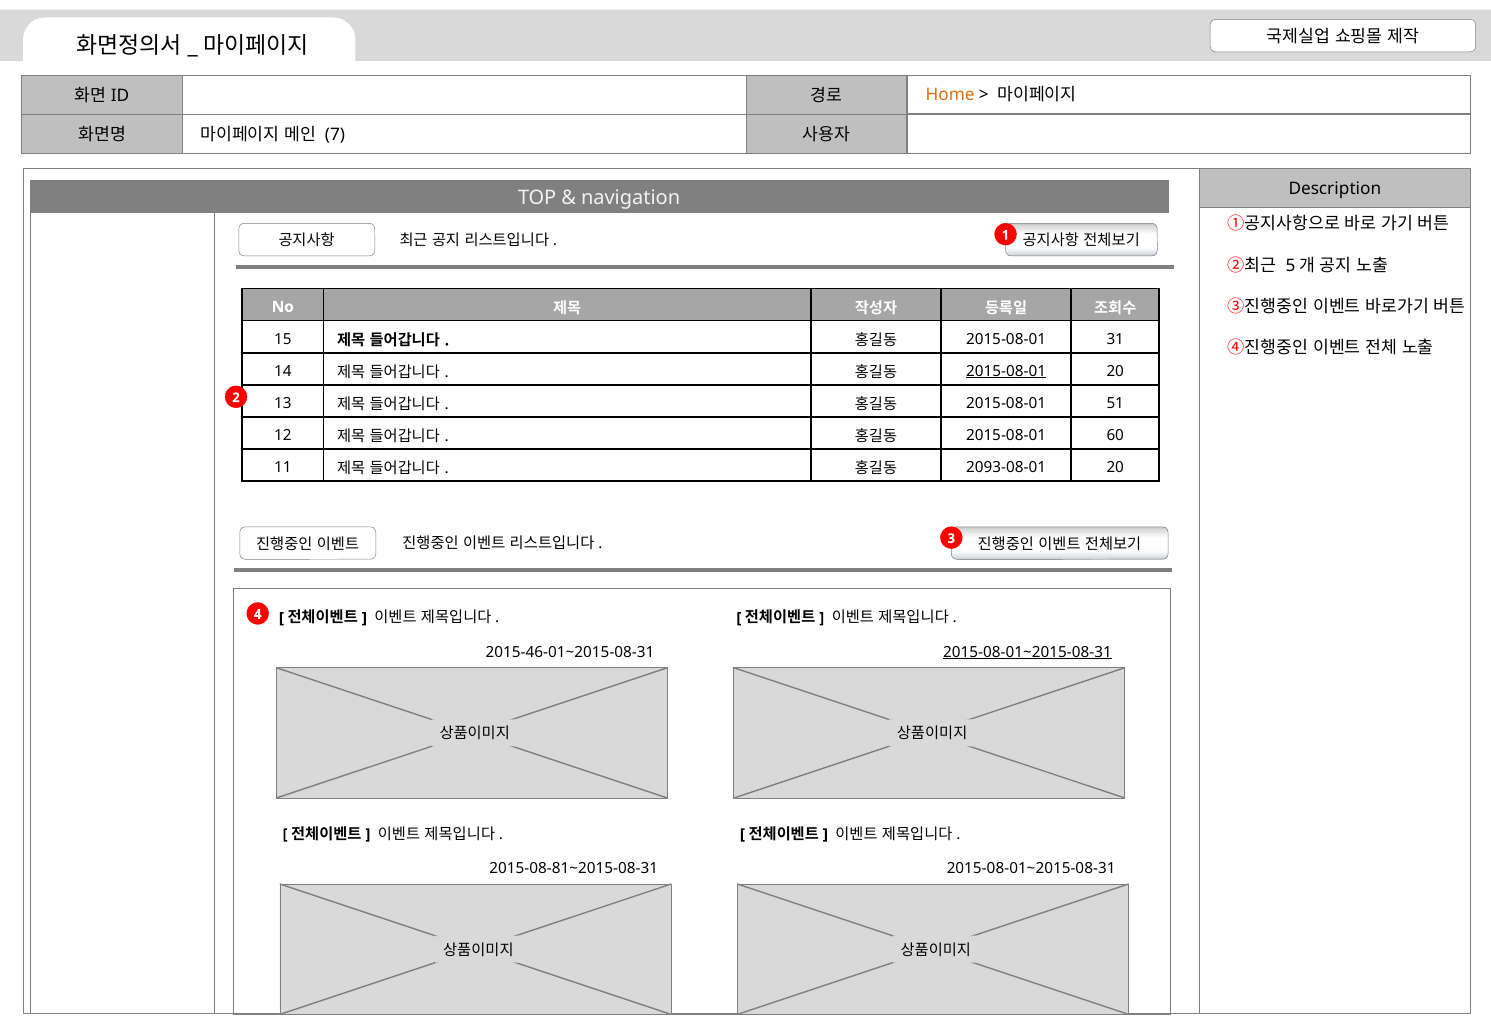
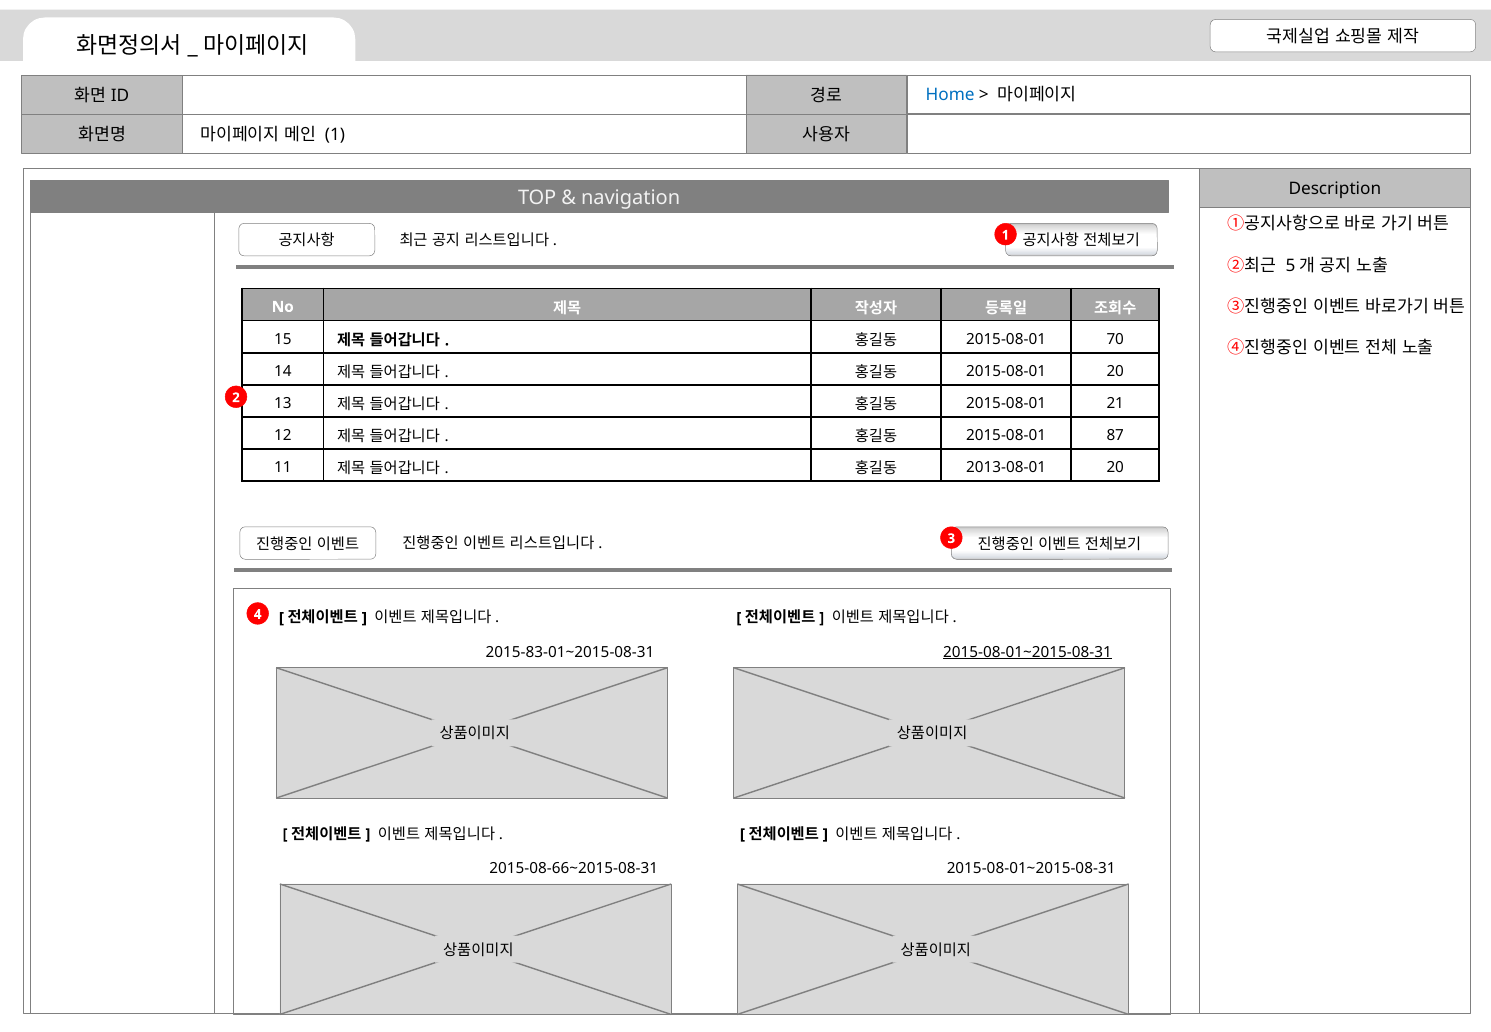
Home colour: orange -> blue
7 at (335, 135): 7 -> 1
31: 31 -> 70
2015-08-01 at (1006, 371) underline: present -> none
51: 51 -> 21
60: 60 -> 87
2093-08-01: 2093-08-01 -> 2013-08-01
2015-46-01~2015-08-31: 2015-46-01~2015-08-31 -> 2015-83-01~2015-08-31
2015-08-81~2015-08-31: 2015-08-81~2015-08-31 -> 2015-08-66~2015-08-31
